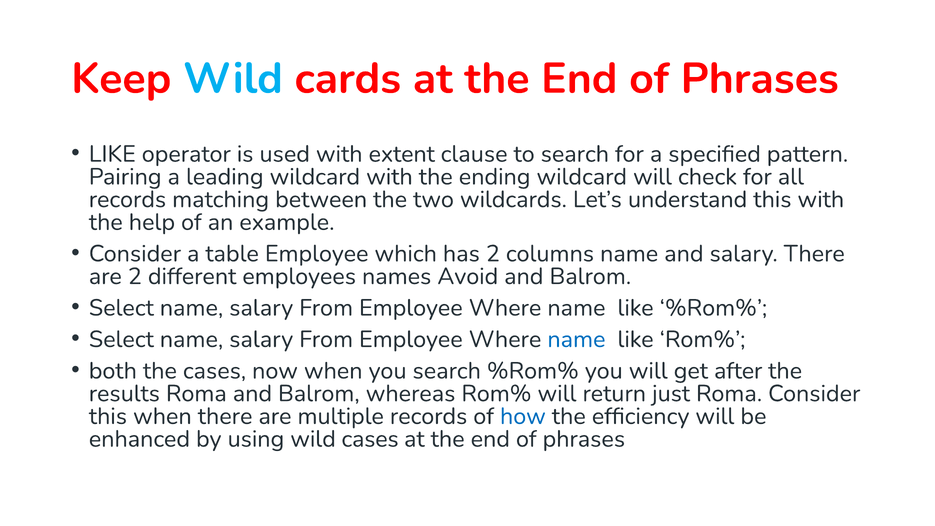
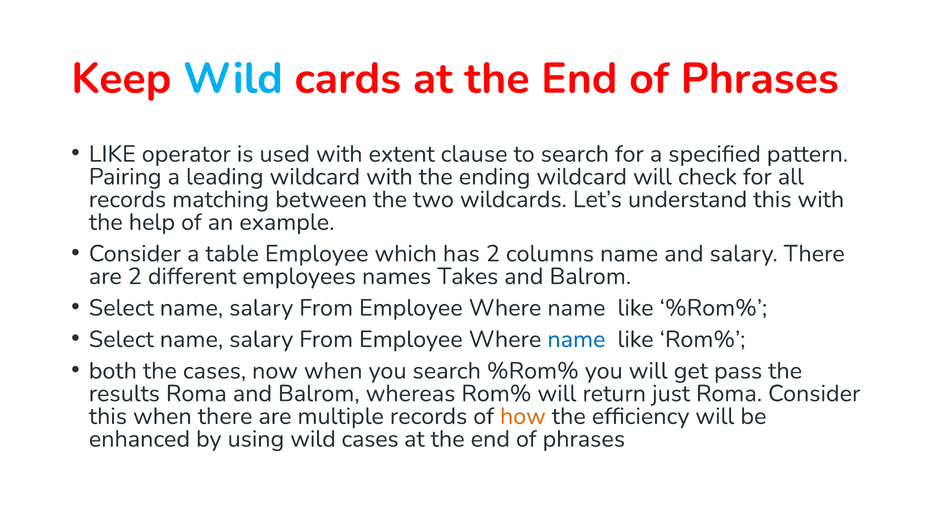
Avoid: Avoid -> Takes
after: after -> pass
how colour: blue -> orange
